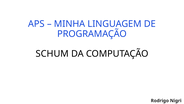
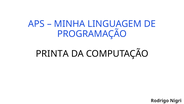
SCHUM: SCHUM -> PRINTA
